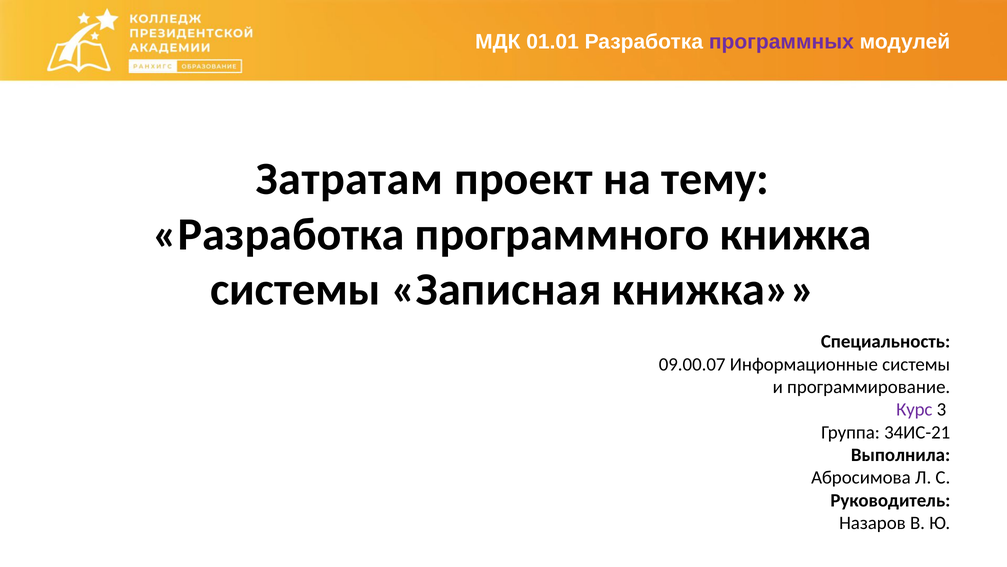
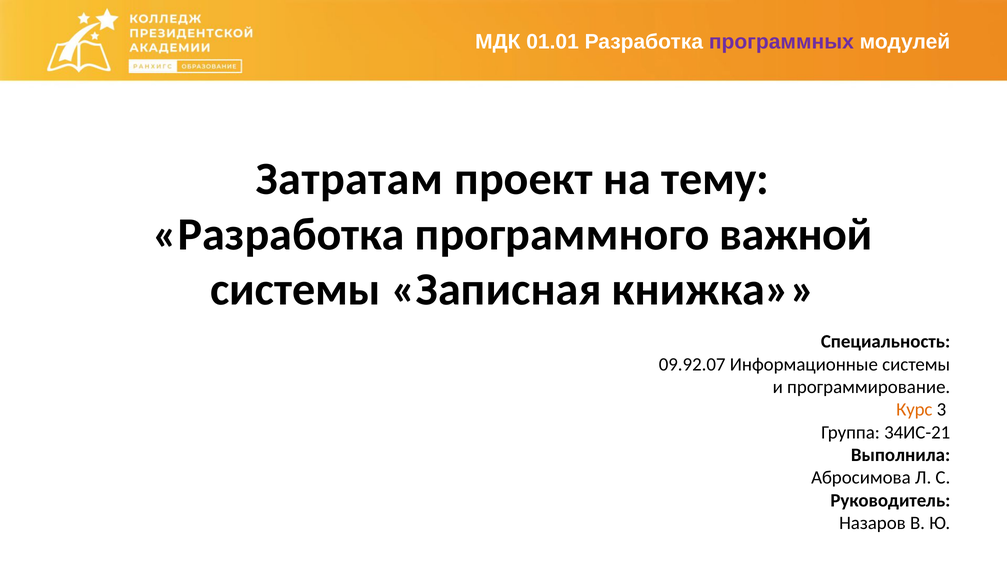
программного книжка: книжка -> важной
09.00.07: 09.00.07 -> 09.92.07
Курс colour: purple -> orange
